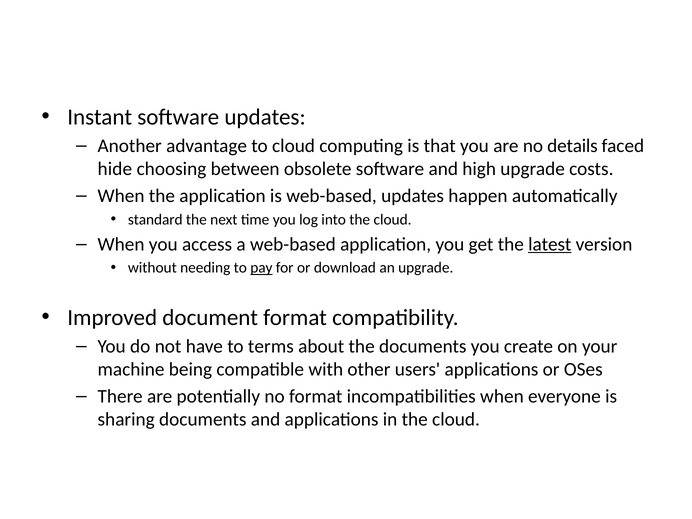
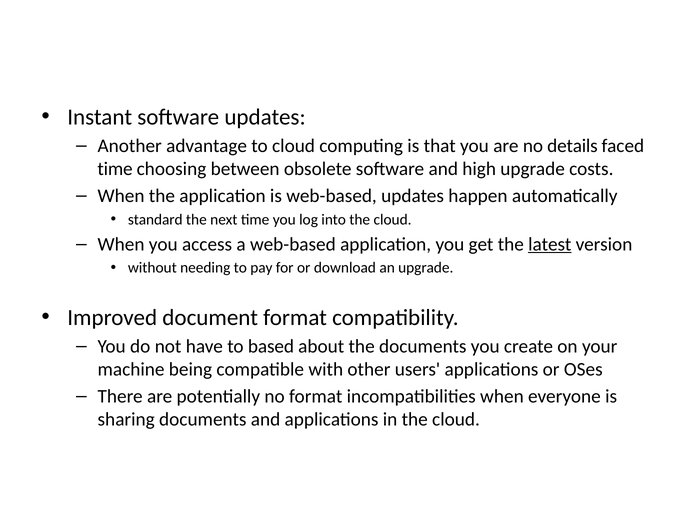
hide at (115, 169): hide -> time
pay underline: present -> none
terms: terms -> based
